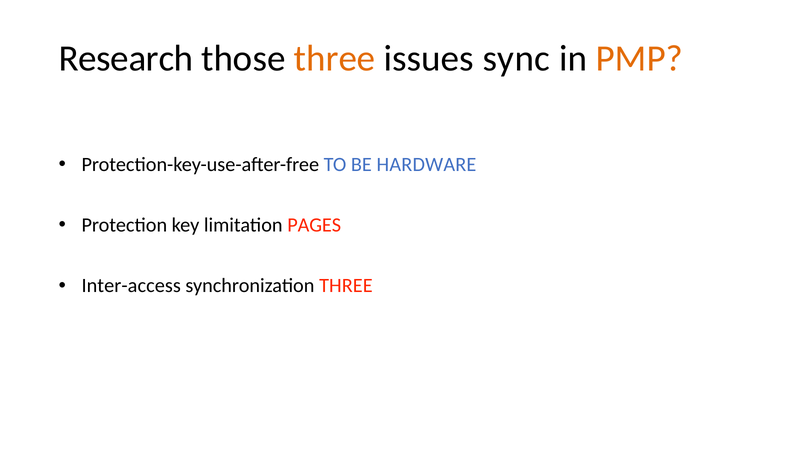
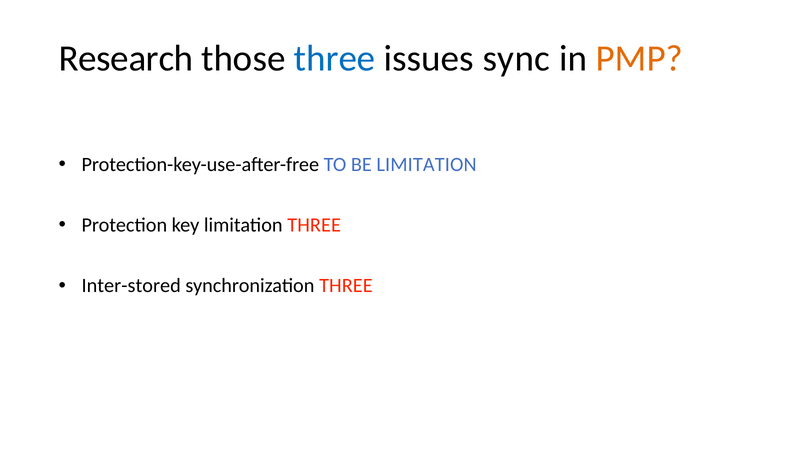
three at (335, 58) colour: orange -> blue
BE HARDWARE: HARDWARE -> LIMITATION
limitation PAGES: PAGES -> THREE
Inter-access: Inter-access -> Inter-stored
